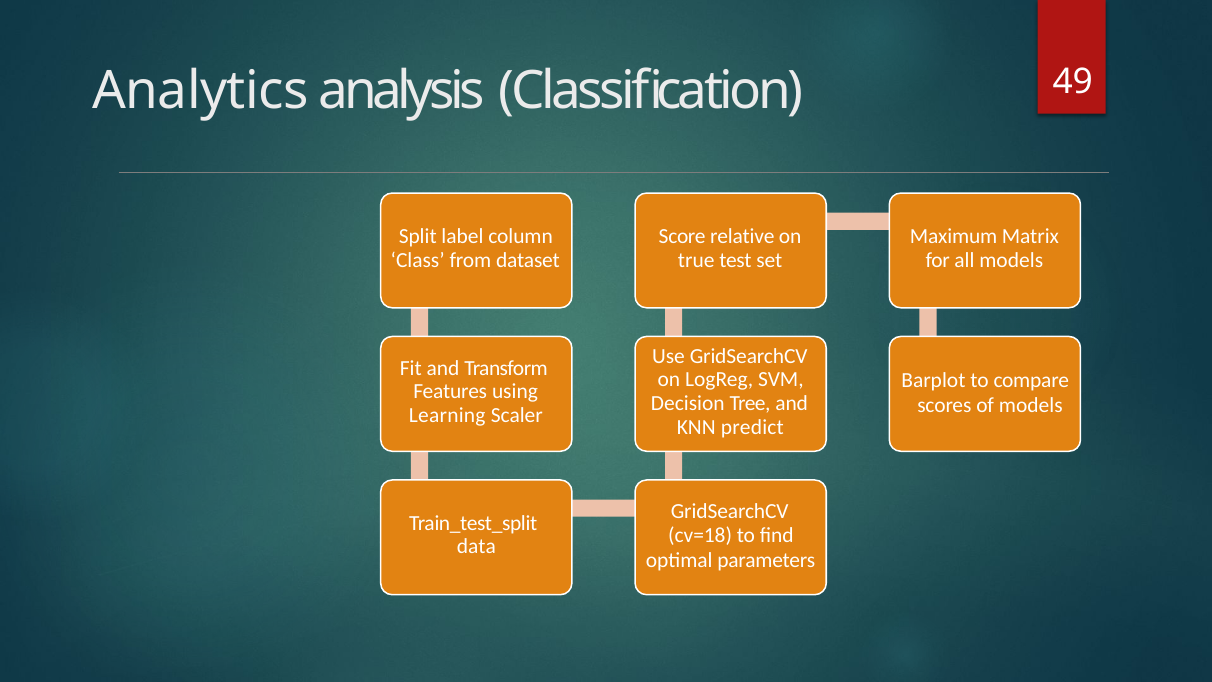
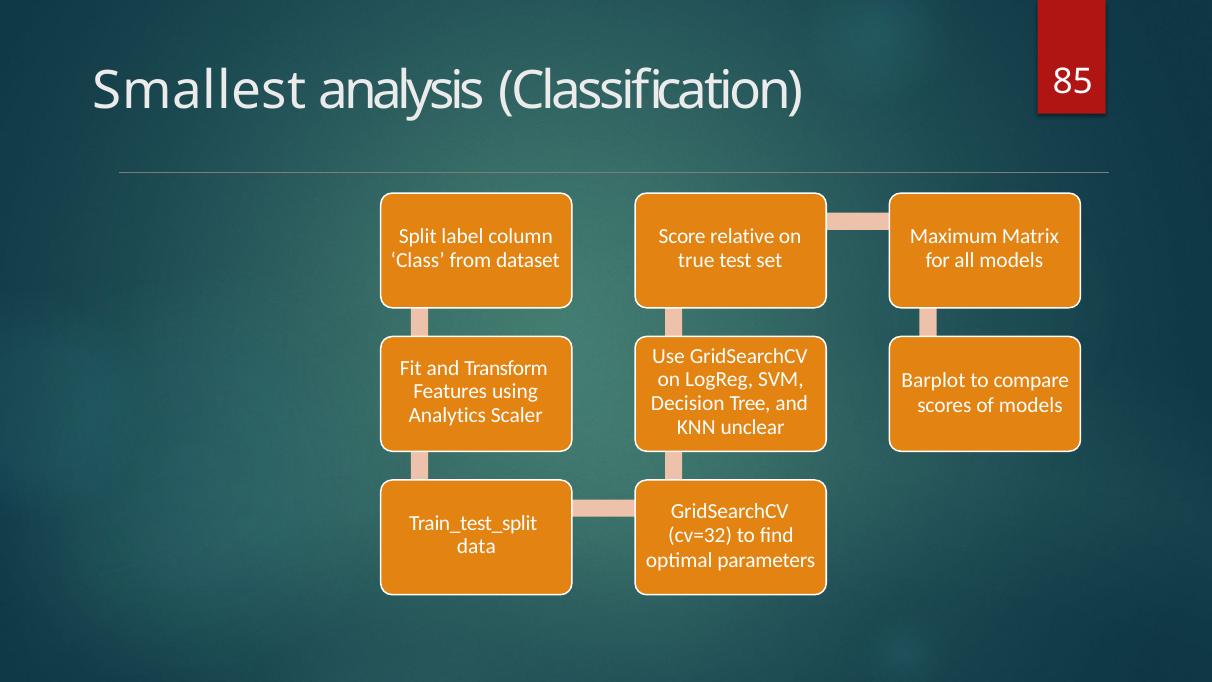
Analytics: Analytics -> Smallest
49: 49 -> 85
Learning: Learning -> Analytics
predict: predict -> unclear
cv=18: cv=18 -> cv=32
